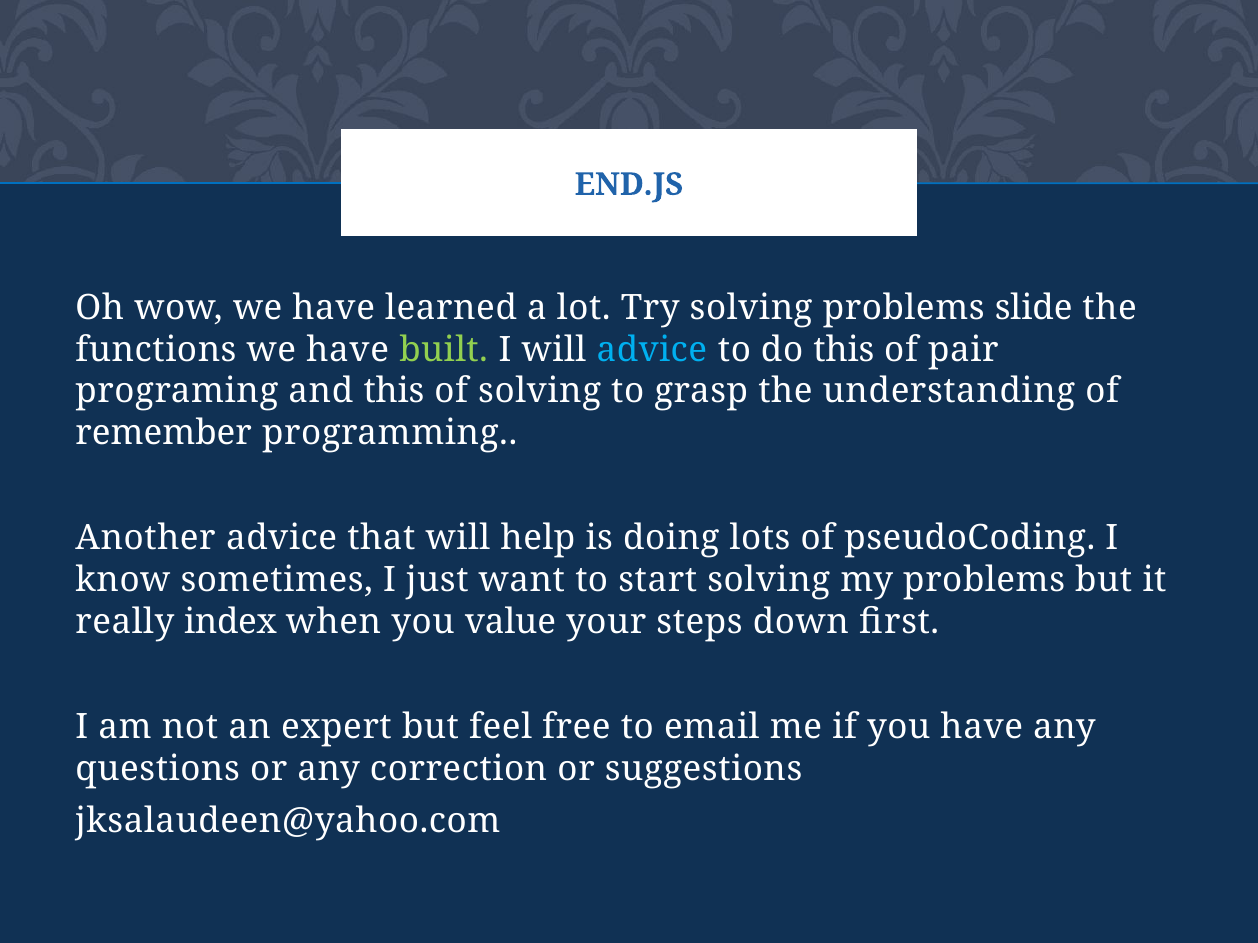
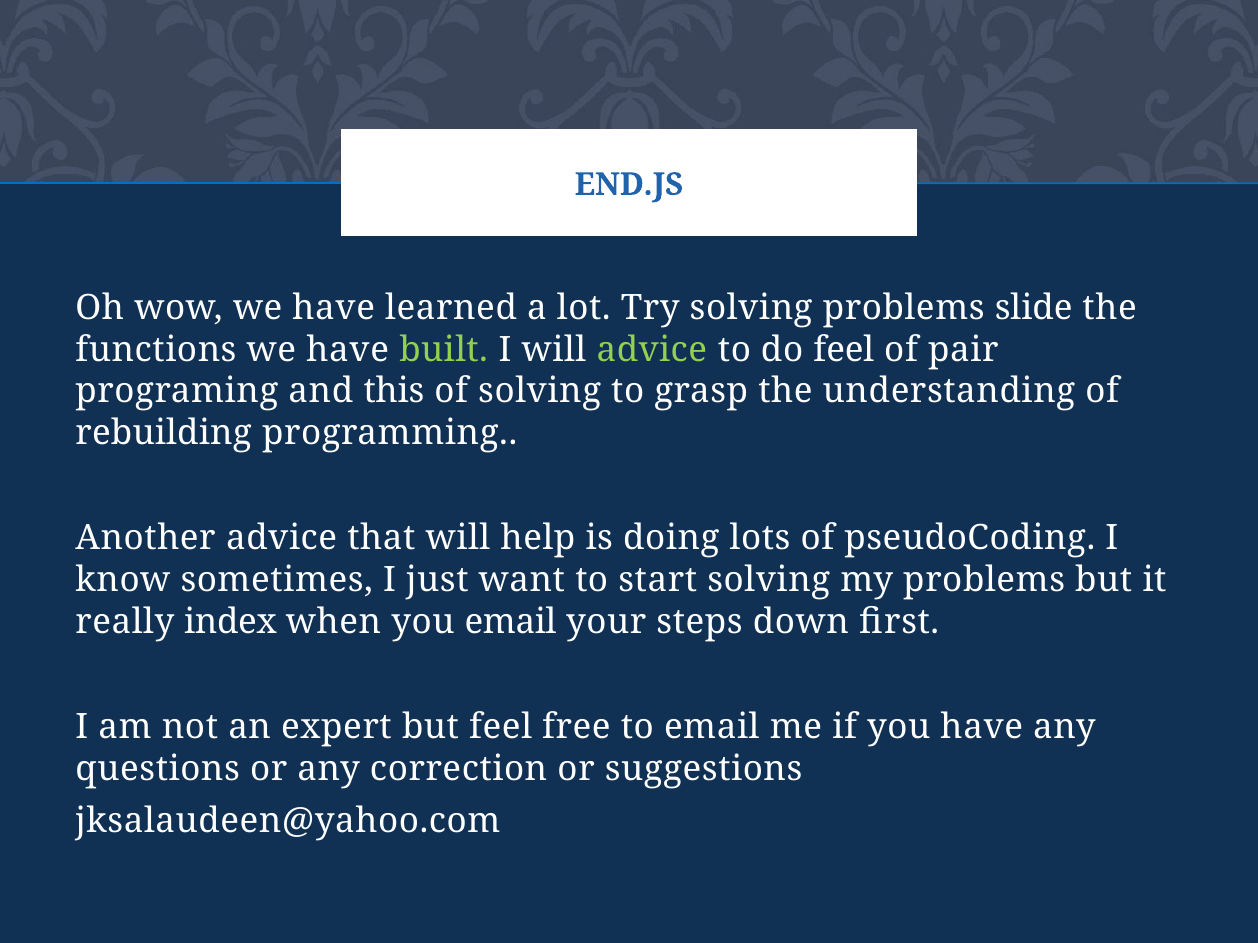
advice at (652, 350) colour: light blue -> light green
do this: this -> feel
remember: remember -> rebuilding
you value: value -> email
